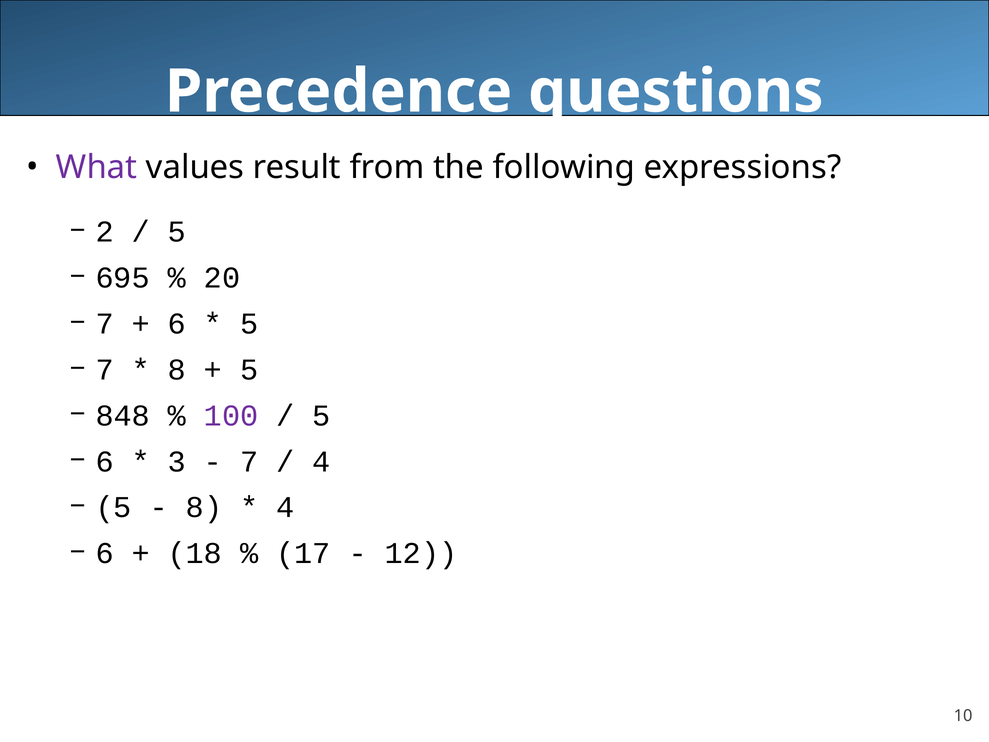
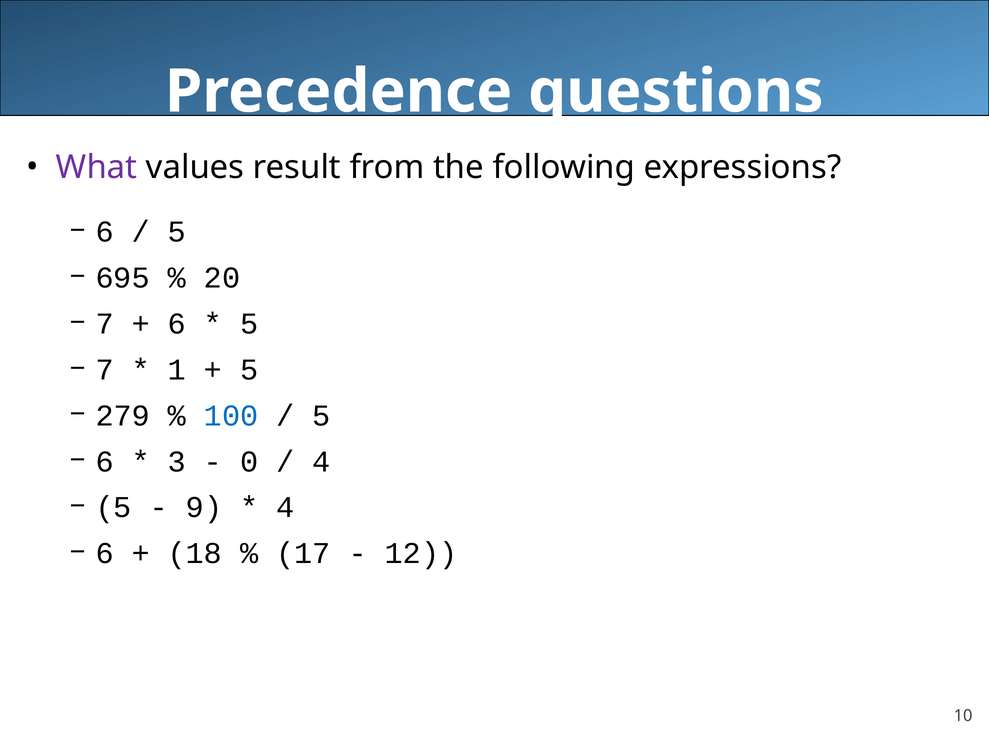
2 at (105, 232): 2 -> 6
8 at (177, 370): 8 -> 1
848: 848 -> 279
100 colour: purple -> blue
7 at (249, 461): 7 -> 0
8 at (204, 507): 8 -> 9
